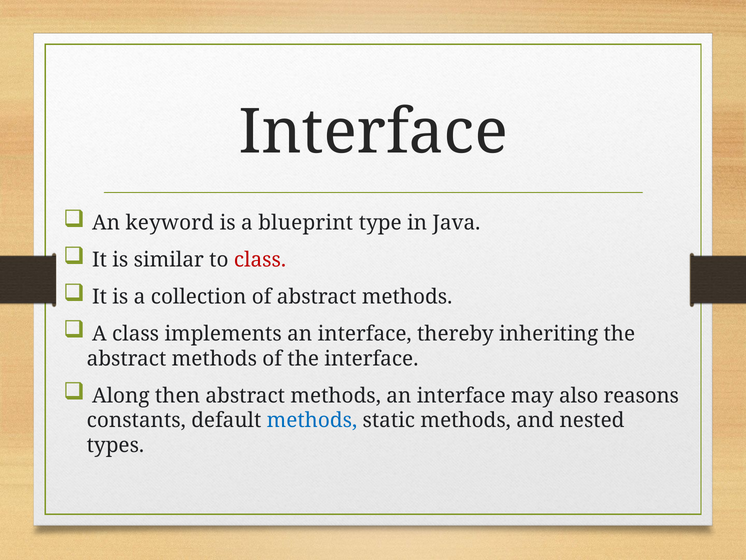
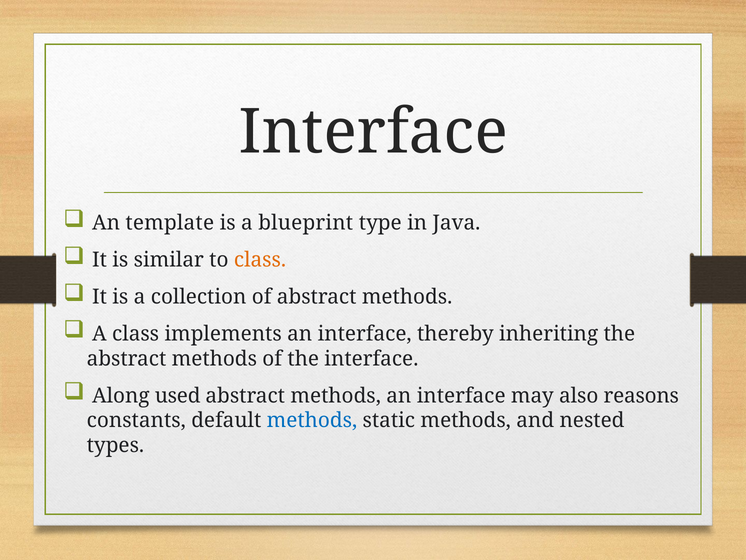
keyword: keyword -> template
class at (260, 260) colour: red -> orange
then: then -> used
